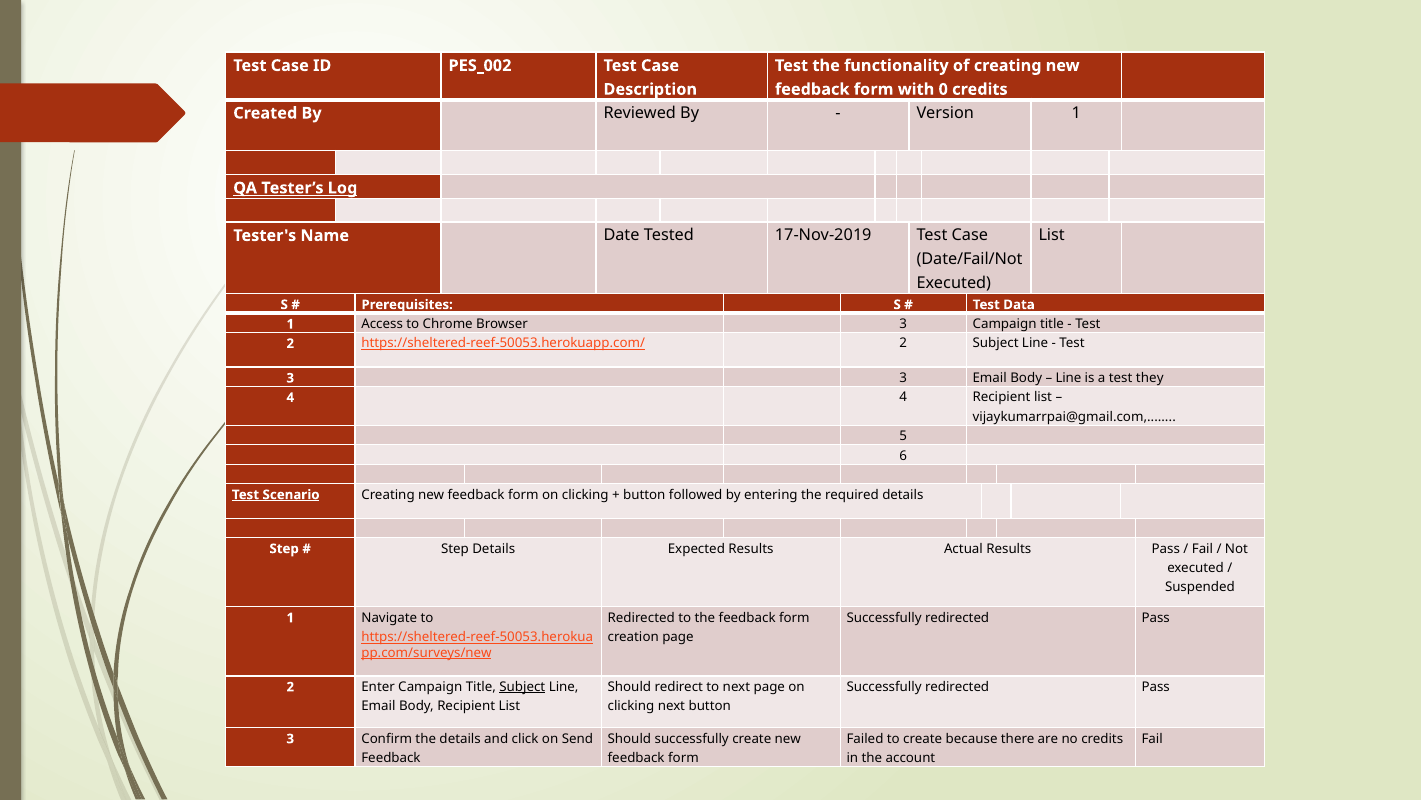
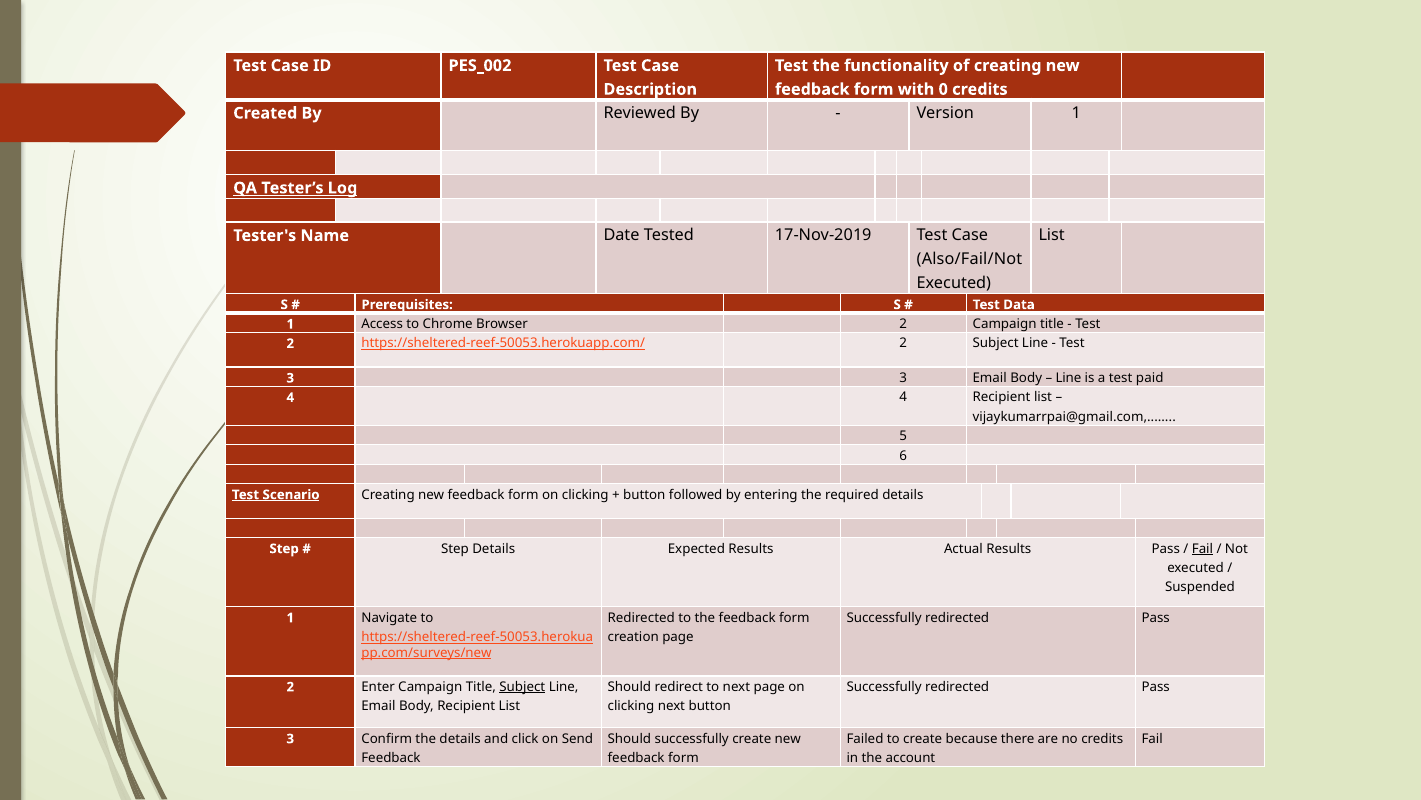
Date/Fail/Not: Date/Fail/Not -> Also/Fail/Not
Browser 3: 3 -> 2
they: they -> paid
Fail at (1202, 548) underline: none -> present
